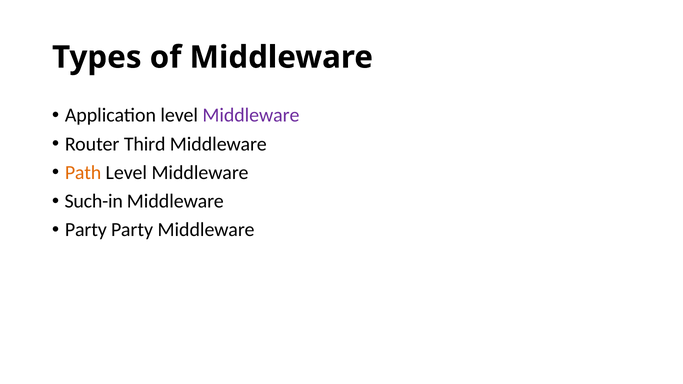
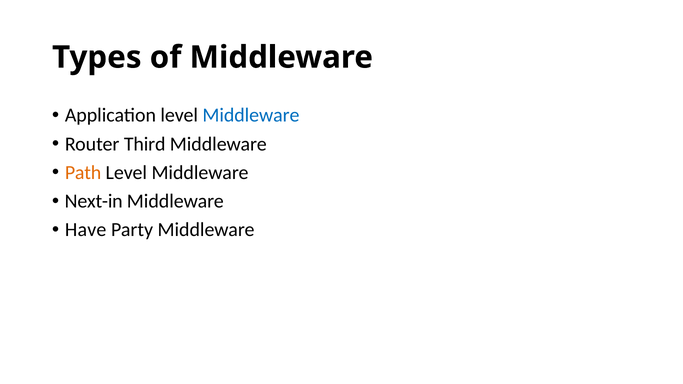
Middleware at (251, 115) colour: purple -> blue
Such-in: Such-in -> Next-in
Party at (86, 230): Party -> Have
